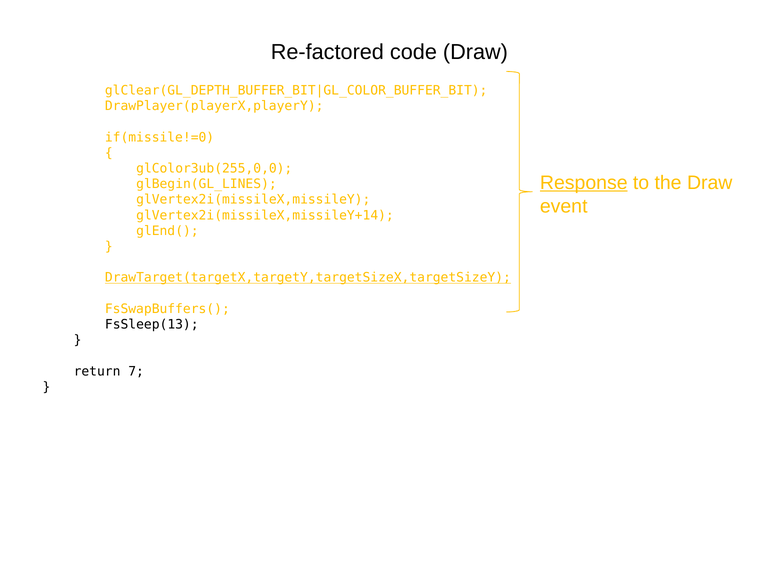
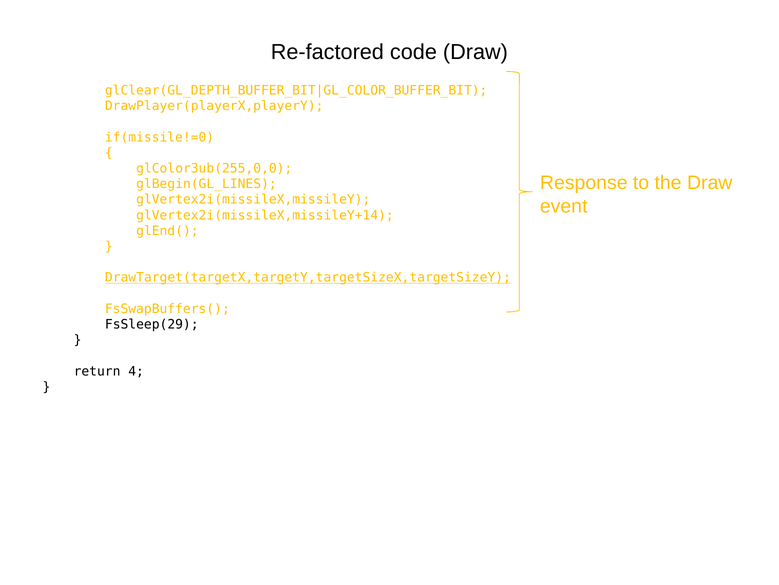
Response underline: present -> none
FsSleep(13: FsSleep(13 -> FsSleep(29
7: 7 -> 4
